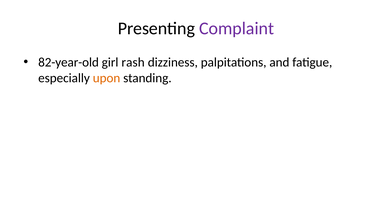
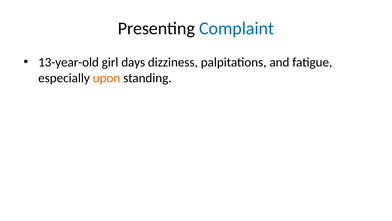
Complaint colour: purple -> blue
82-year-old: 82-year-old -> 13-year-old
rash: rash -> days
